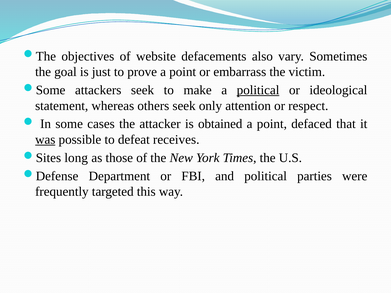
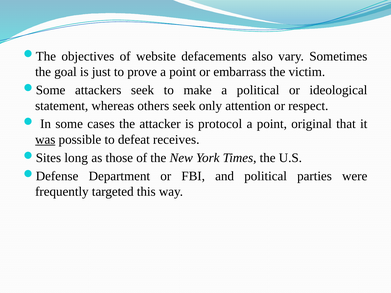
political at (258, 90) underline: present -> none
obtained: obtained -> protocol
defaced: defaced -> original
